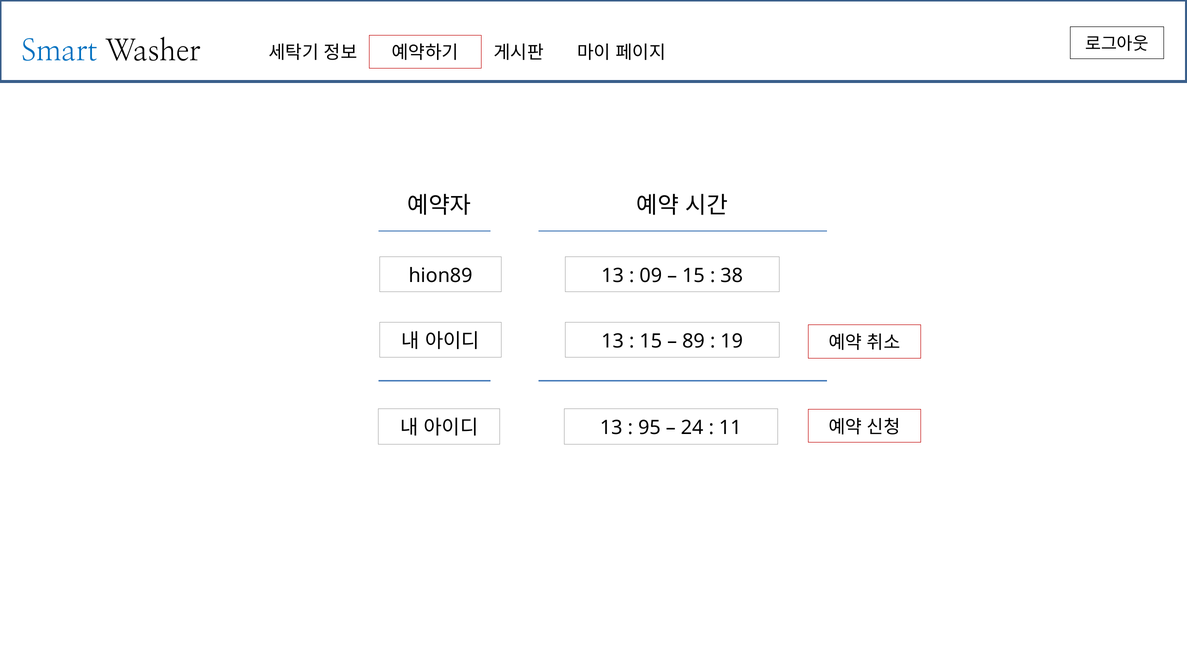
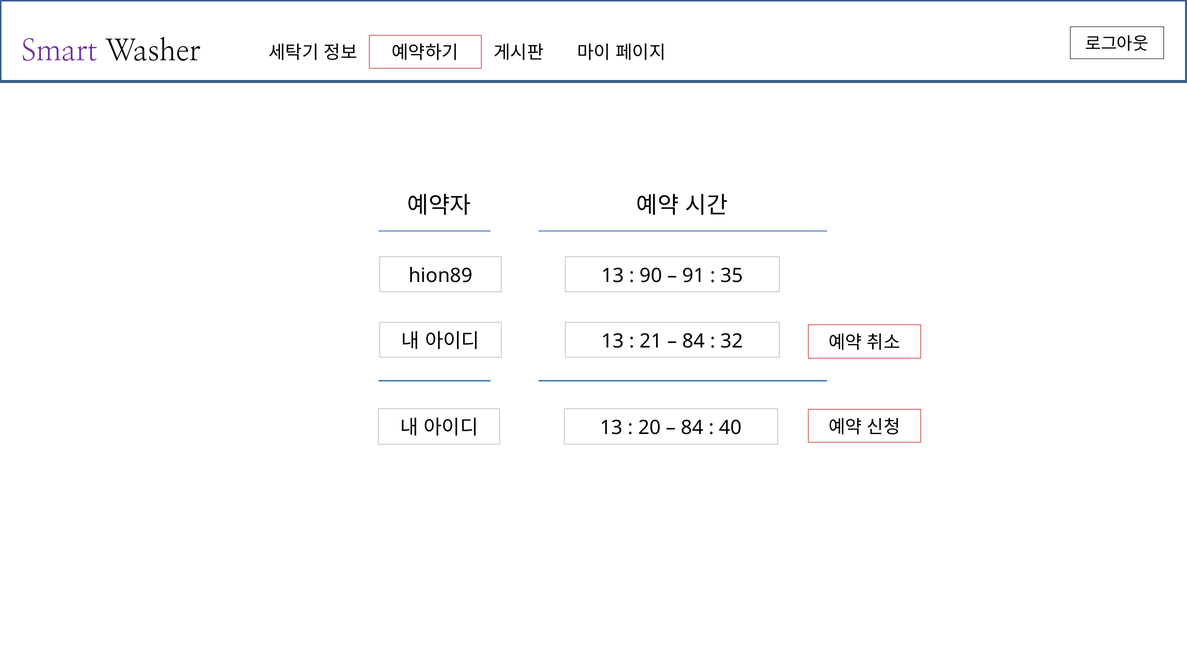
Smart colour: blue -> purple
09: 09 -> 90
15 at (693, 276): 15 -> 91
38: 38 -> 35
15 at (651, 341): 15 -> 21
89 at (693, 341): 89 -> 84
19: 19 -> 32
95: 95 -> 20
24 at (692, 428): 24 -> 84
11: 11 -> 40
